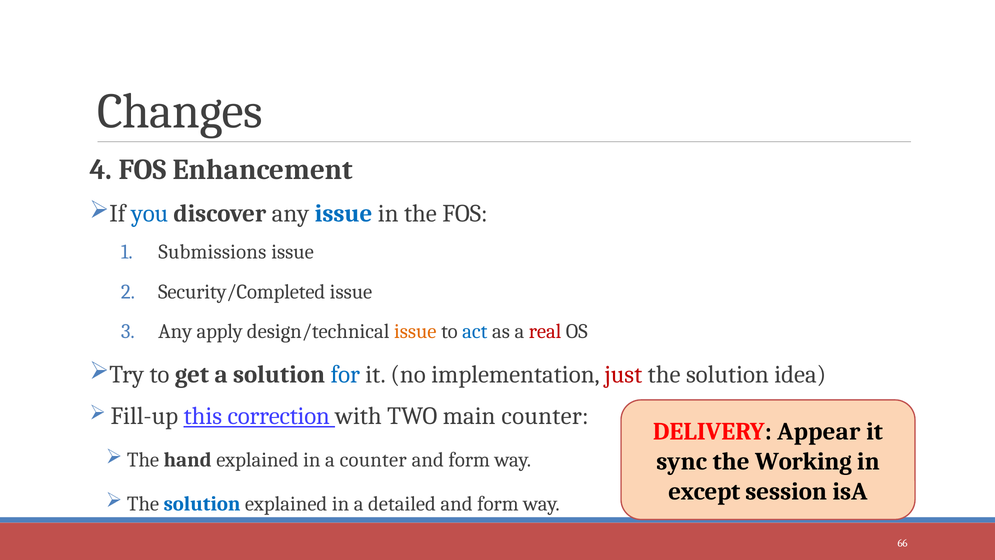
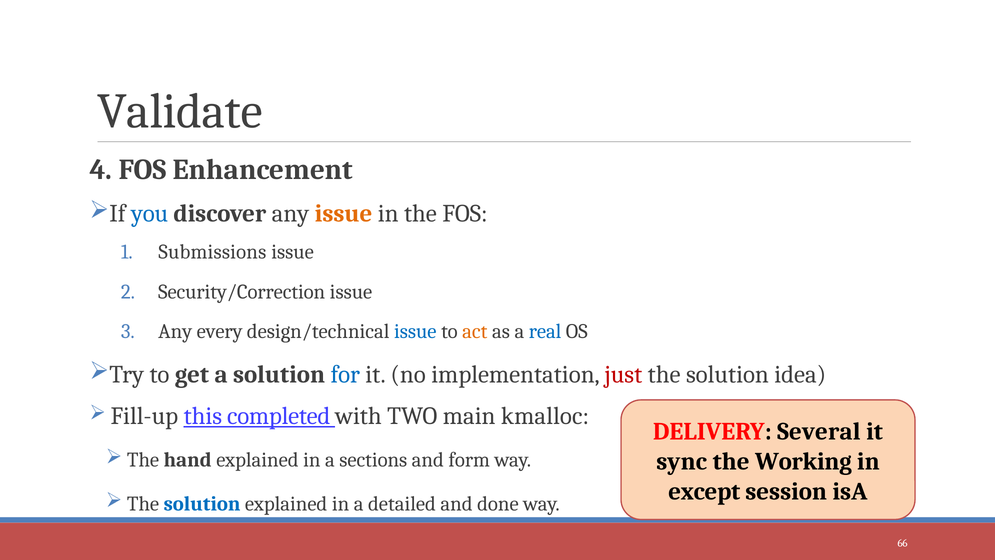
Changes: Changes -> Validate
issue at (344, 213) colour: blue -> orange
Security/Completed: Security/Completed -> Security/Correction
apply: apply -> every
issue at (415, 331) colour: orange -> blue
act colour: blue -> orange
real colour: red -> blue
correction: correction -> completed
main counter: counter -> kmalloc
Appear: Appear -> Several
a counter: counter -> sections
detailed and form: form -> done
